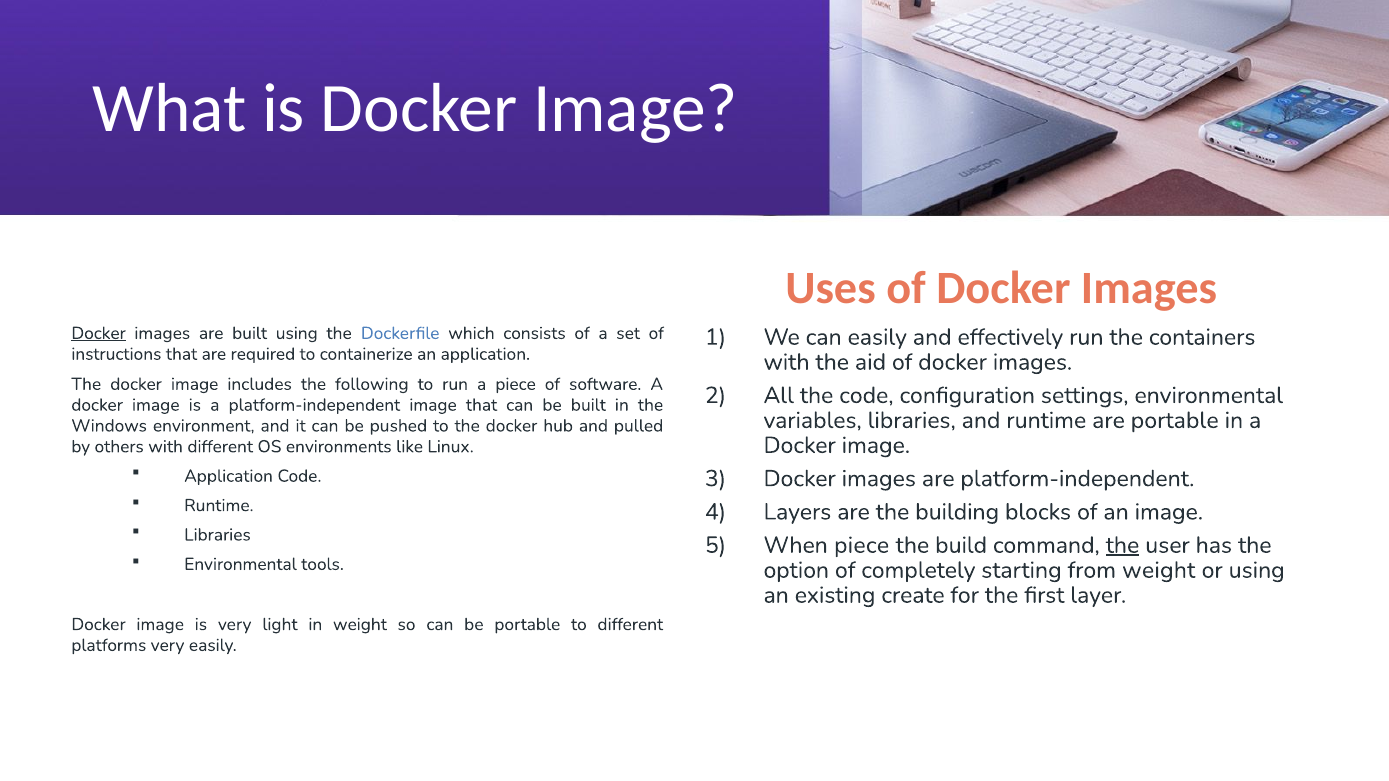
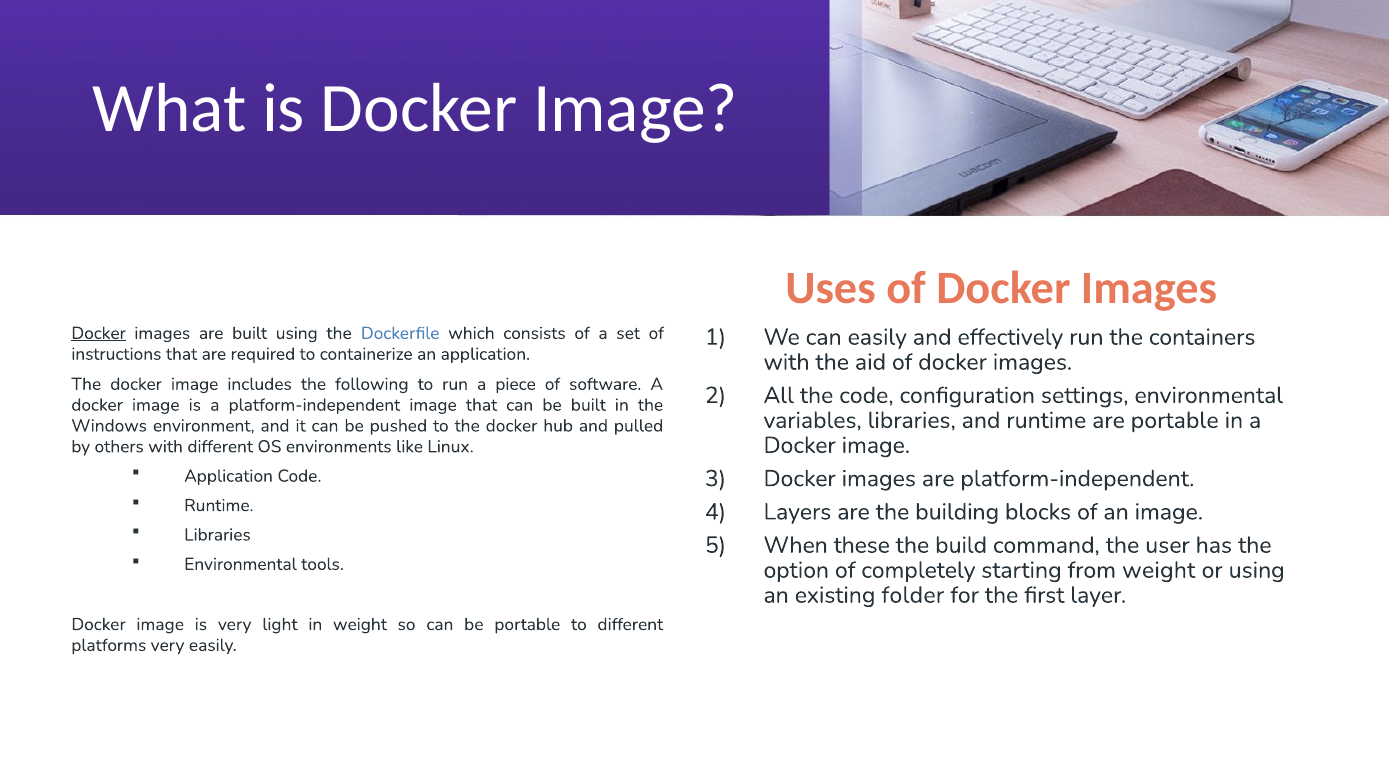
When piece: piece -> these
the at (1123, 545) underline: present -> none
create: create -> folder
